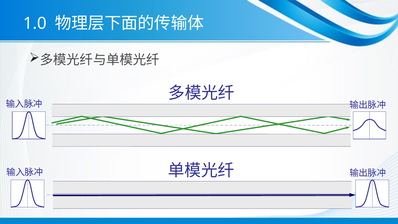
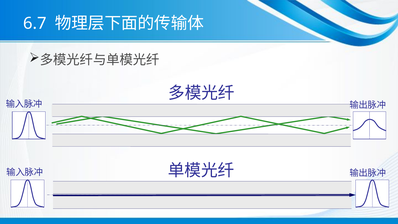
1.0: 1.0 -> 6.7
